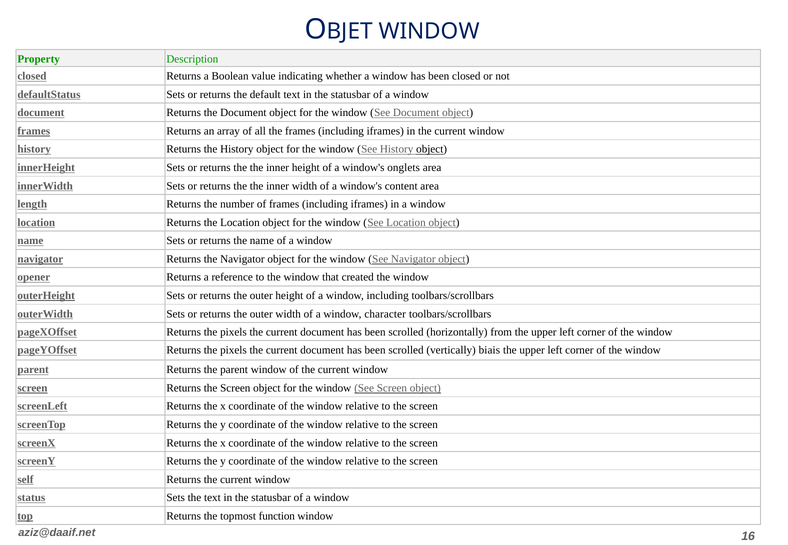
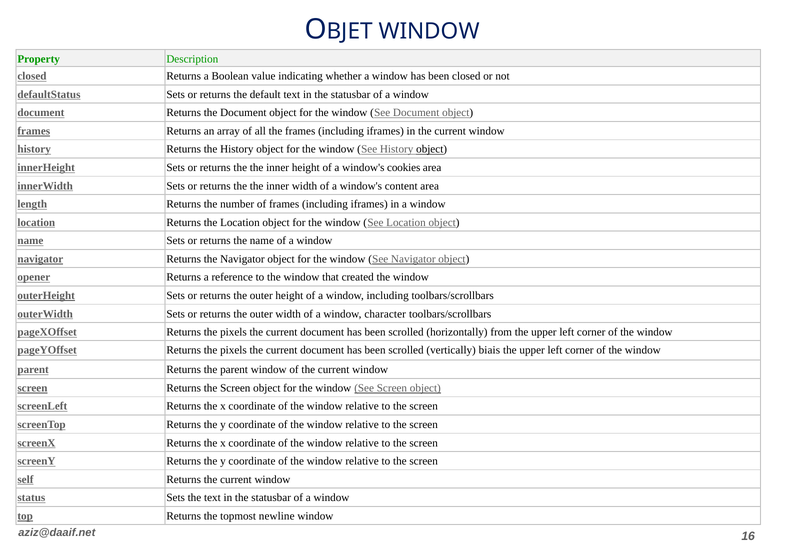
onglets: onglets -> cookies
function: function -> newline
